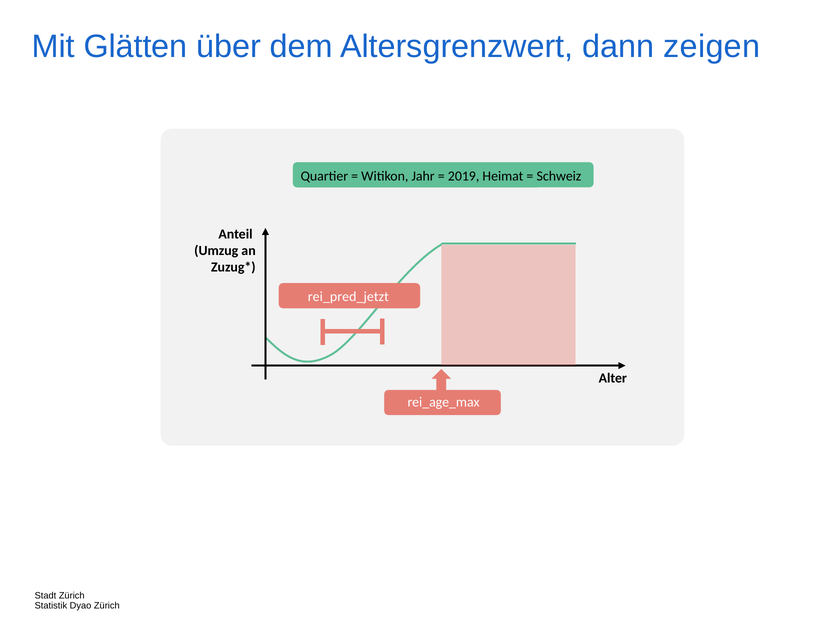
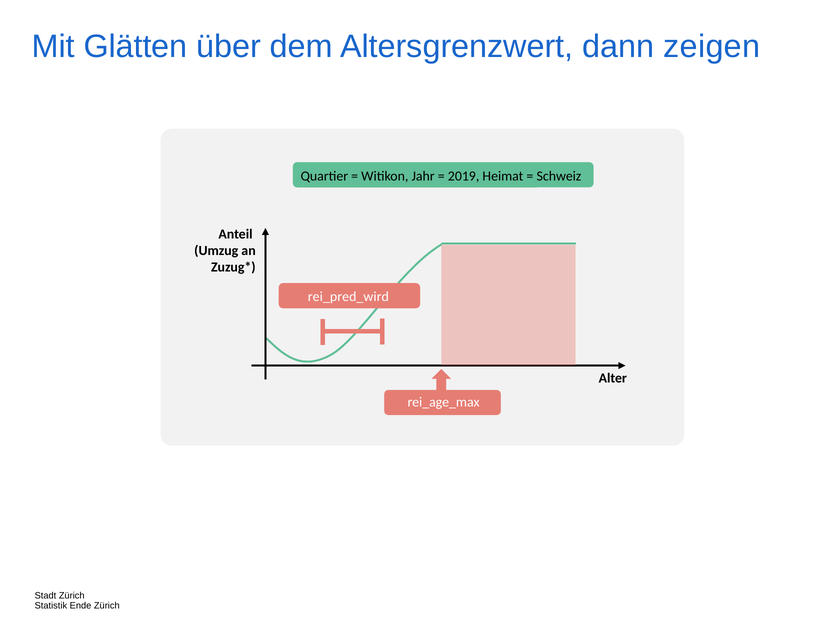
rei_pred_jetzt: rei_pred_jetzt -> rei_pred_wird
Dyao: Dyao -> Ende
